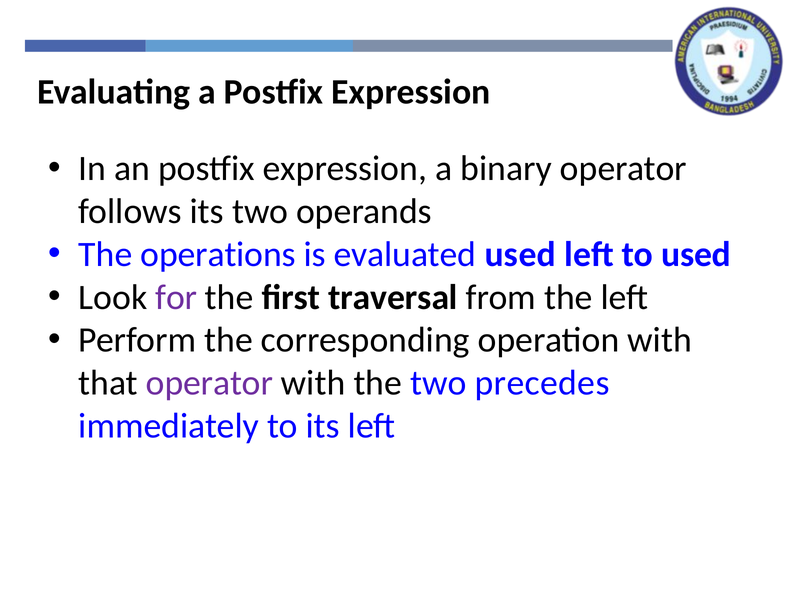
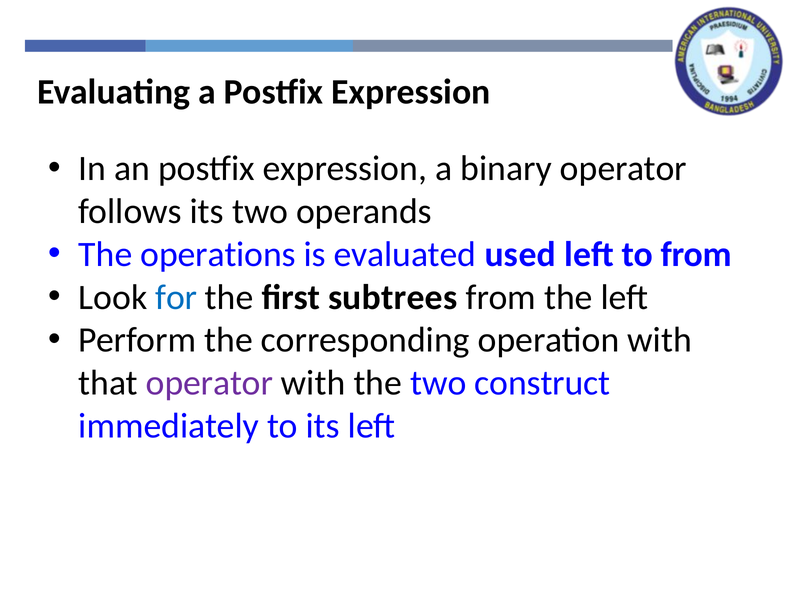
to used: used -> from
for colour: purple -> blue
traversal: traversal -> subtrees
precedes: precedes -> construct
